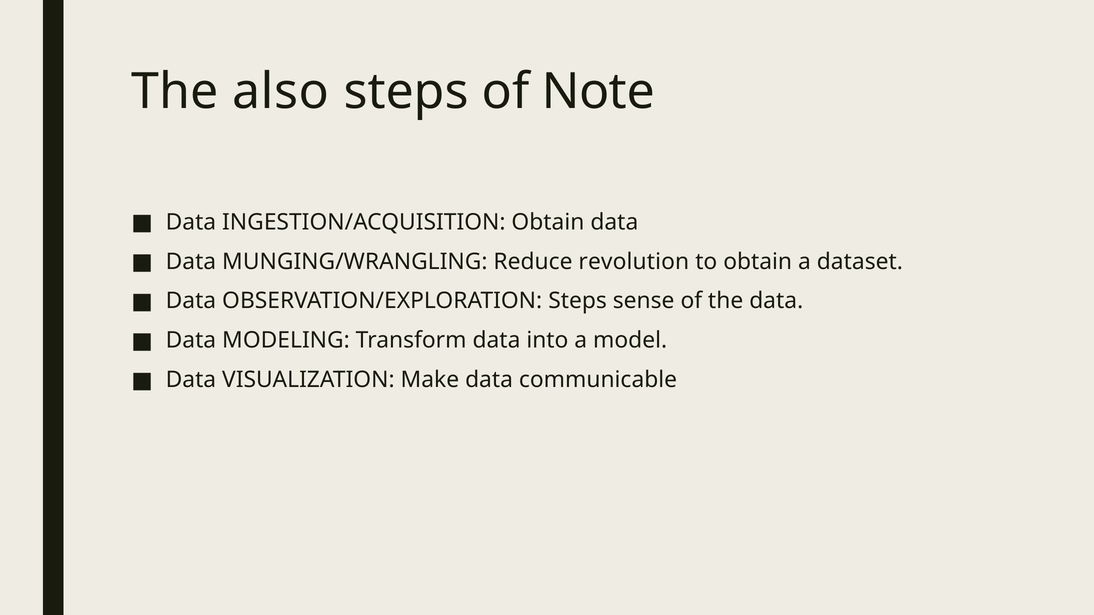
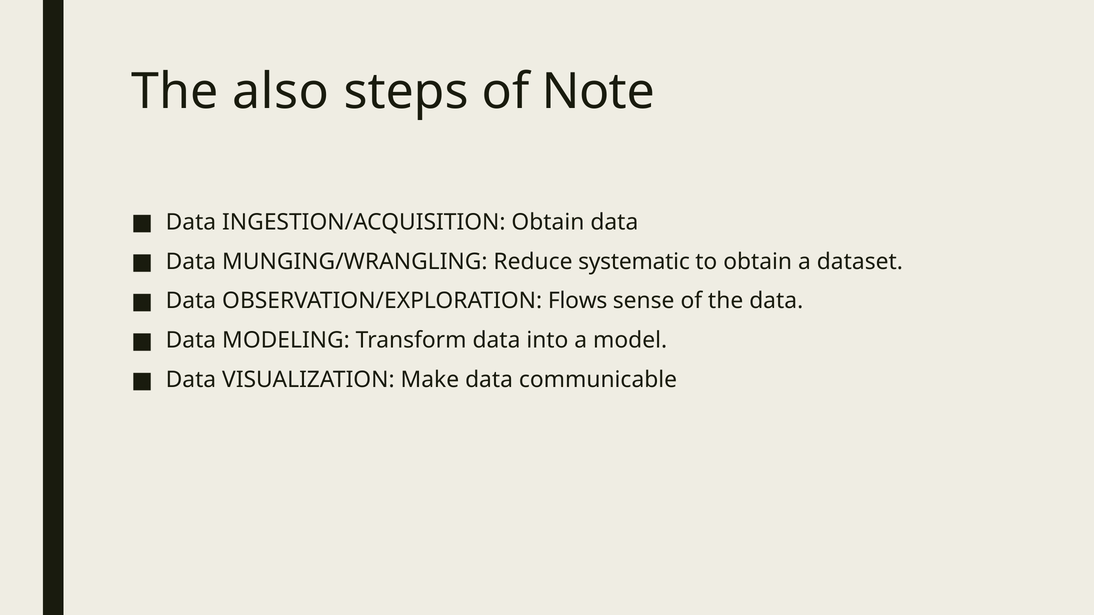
revolution: revolution -> systematic
OBSERVATION/EXPLORATION Steps: Steps -> Flows
